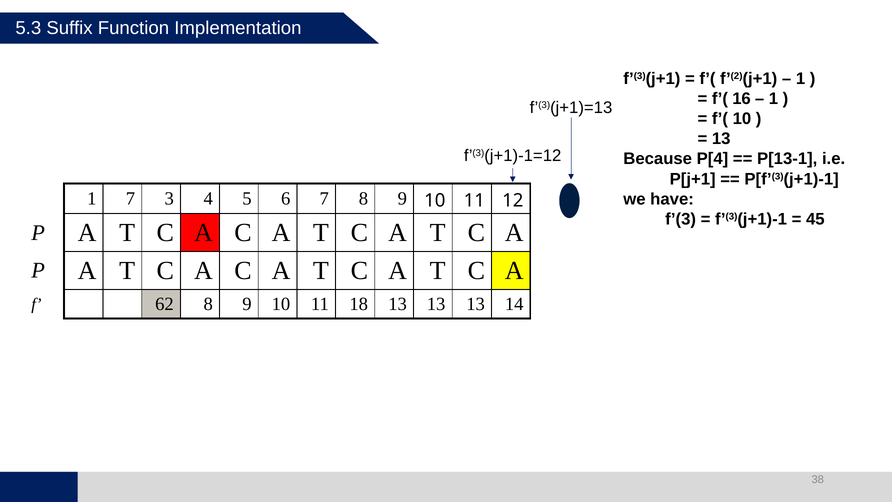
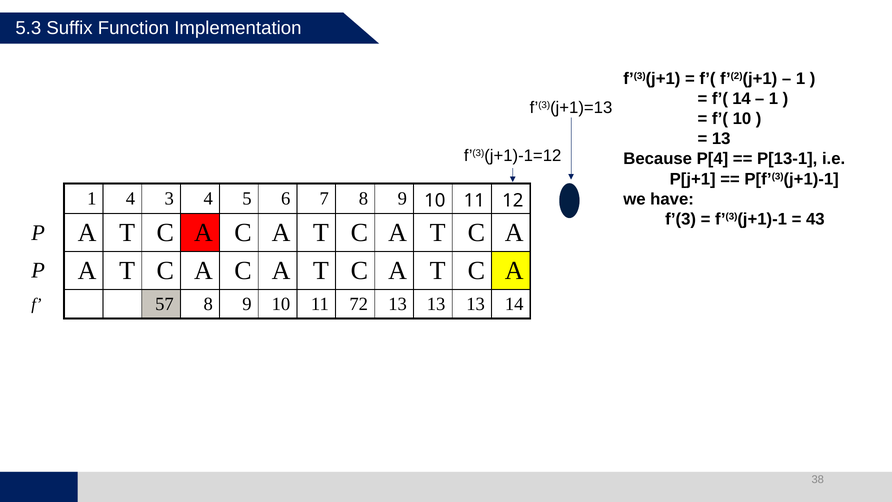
f’( 16: 16 -> 14
1 7: 7 -> 4
45: 45 -> 43
62: 62 -> 57
18: 18 -> 72
